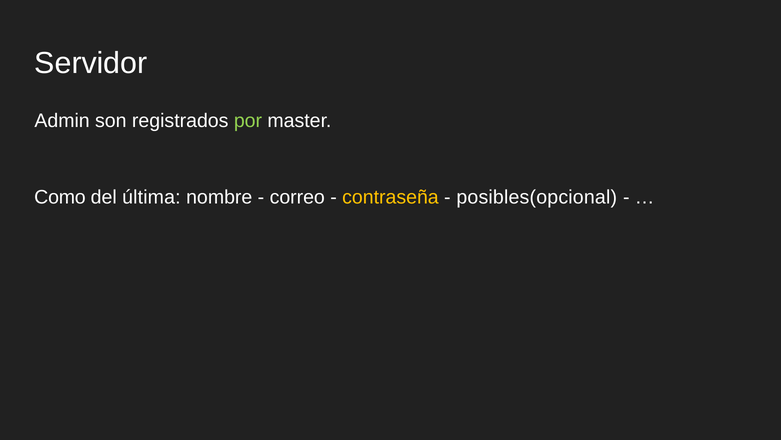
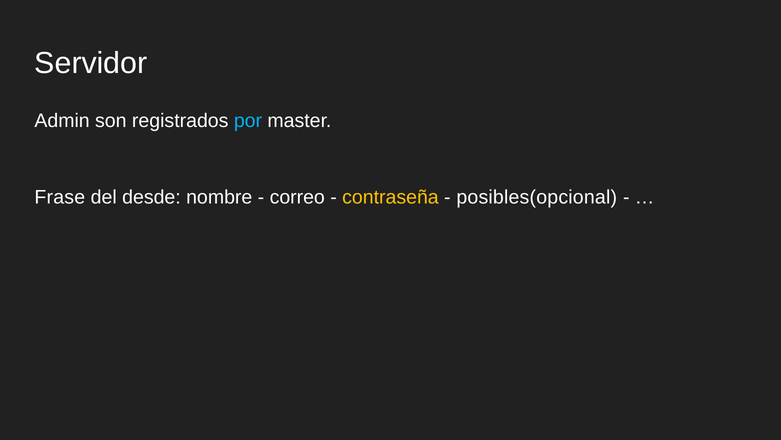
por colour: light green -> light blue
Como: Como -> Frase
última: última -> desde
